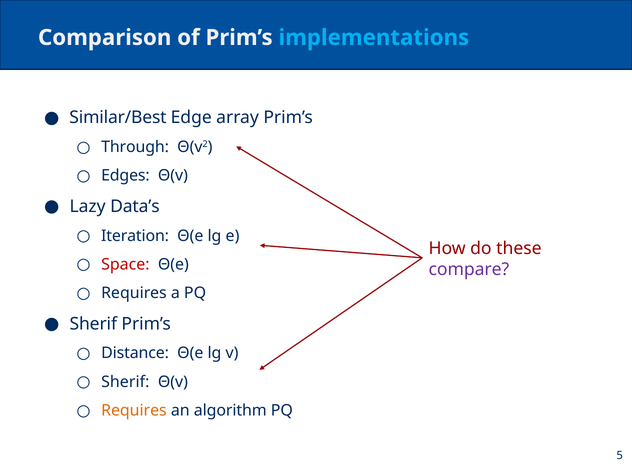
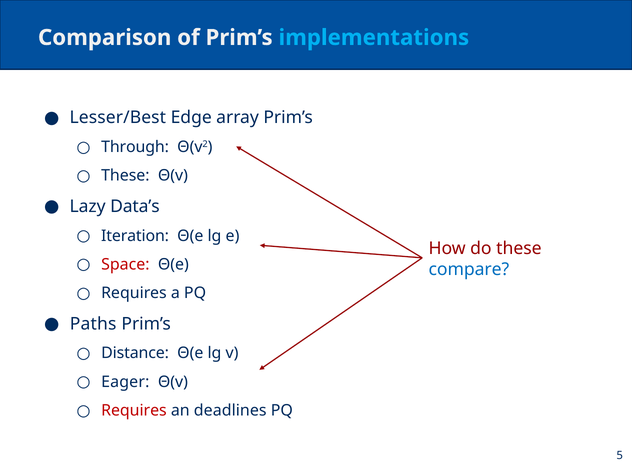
Similar/Best: Similar/Best -> Lesser/Best
Edges at (125, 176): Edges -> These
compare colour: purple -> blue
Sherif at (93, 324): Sherif -> Paths
Sherif at (125, 382): Sherif -> Eager
Requires at (134, 411) colour: orange -> red
algorithm: algorithm -> deadlines
